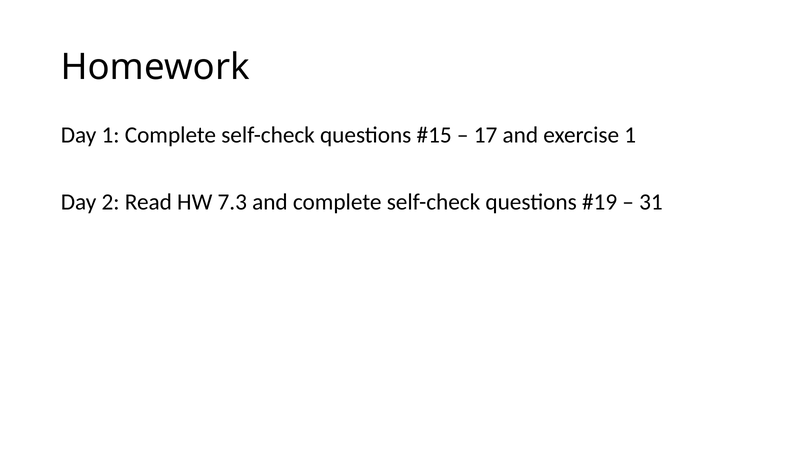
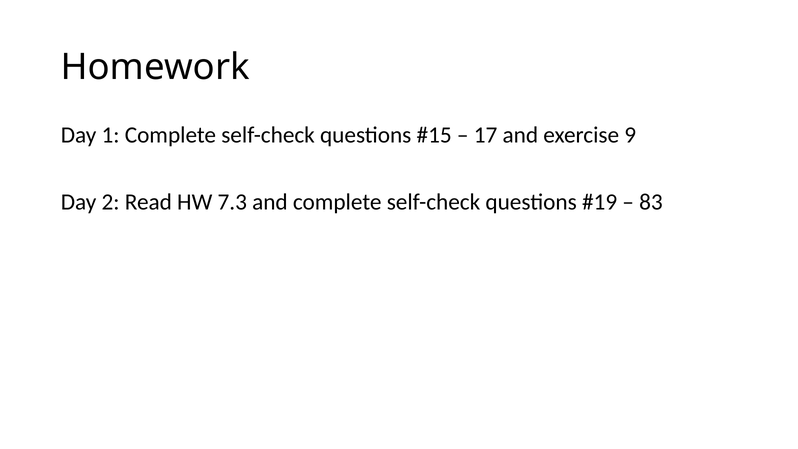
exercise 1: 1 -> 9
31: 31 -> 83
